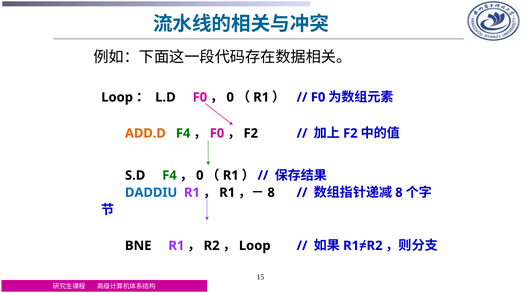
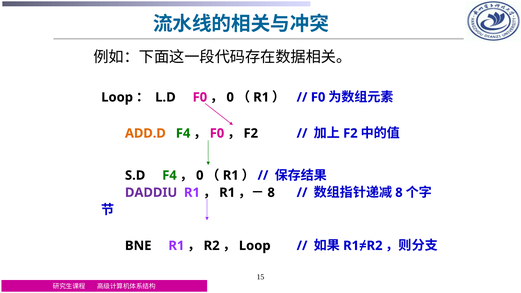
DADDIU colour: blue -> purple
